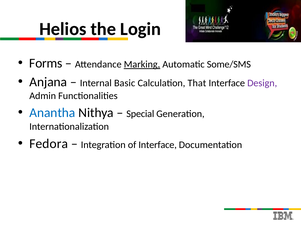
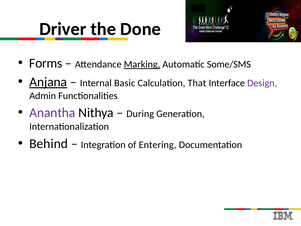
Helios: Helios -> Driver
Login: Login -> Done
Anjana underline: none -> present
Anantha colour: blue -> purple
Special: Special -> During
Fedora: Fedora -> Behind
of Interface: Interface -> Entering
